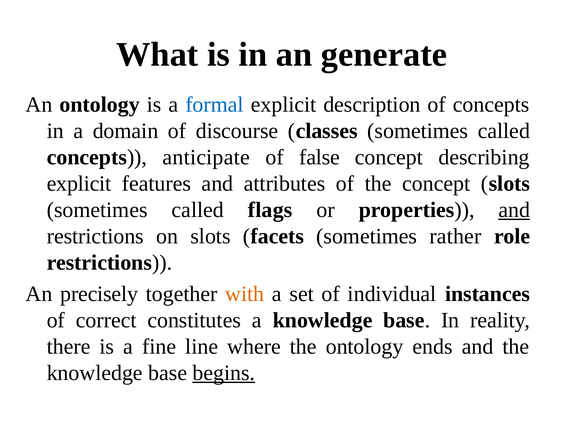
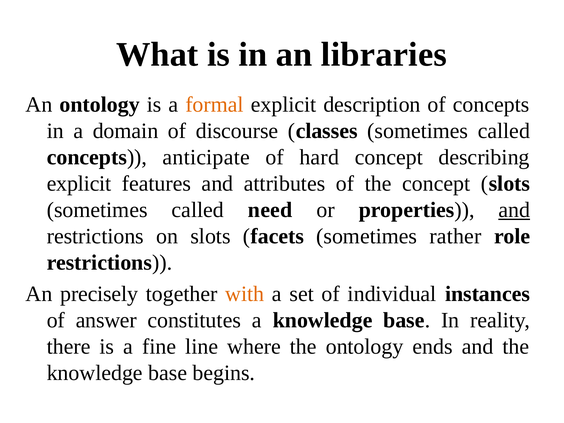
generate: generate -> libraries
formal colour: blue -> orange
false: false -> hard
flags: flags -> need
correct: correct -> answer
begins underline: present -> none
